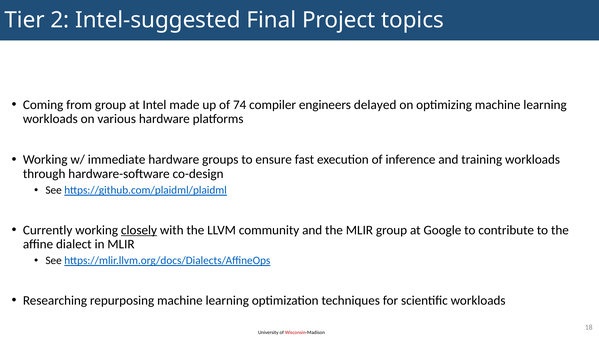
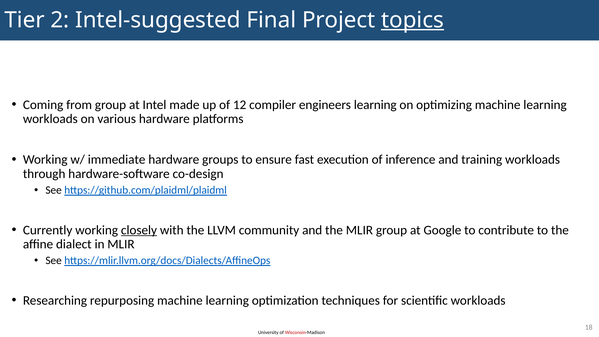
topics underline: none -> present
74: 74 -> 12
engineers delayed: delayed -> learning
